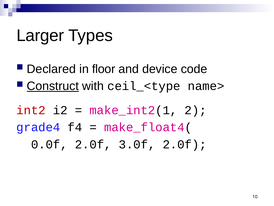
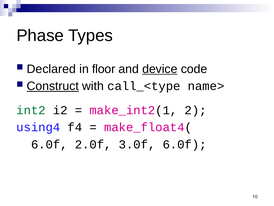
Larger: Larger -> Phase
device underline: none -> present
ceil_<type: ceil_<type -> call_<type
int2 colour: red -> green
grade4: grade4 -> using4
0.0f at (49, 144): 0.0f -> 6.0f
3.0f 2.0f: 2.0f -> 6.0f
